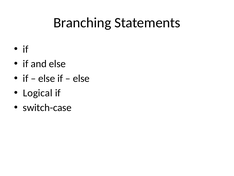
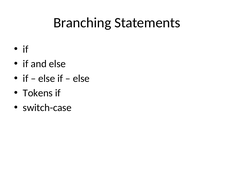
Logical: Logical -> Tokens
